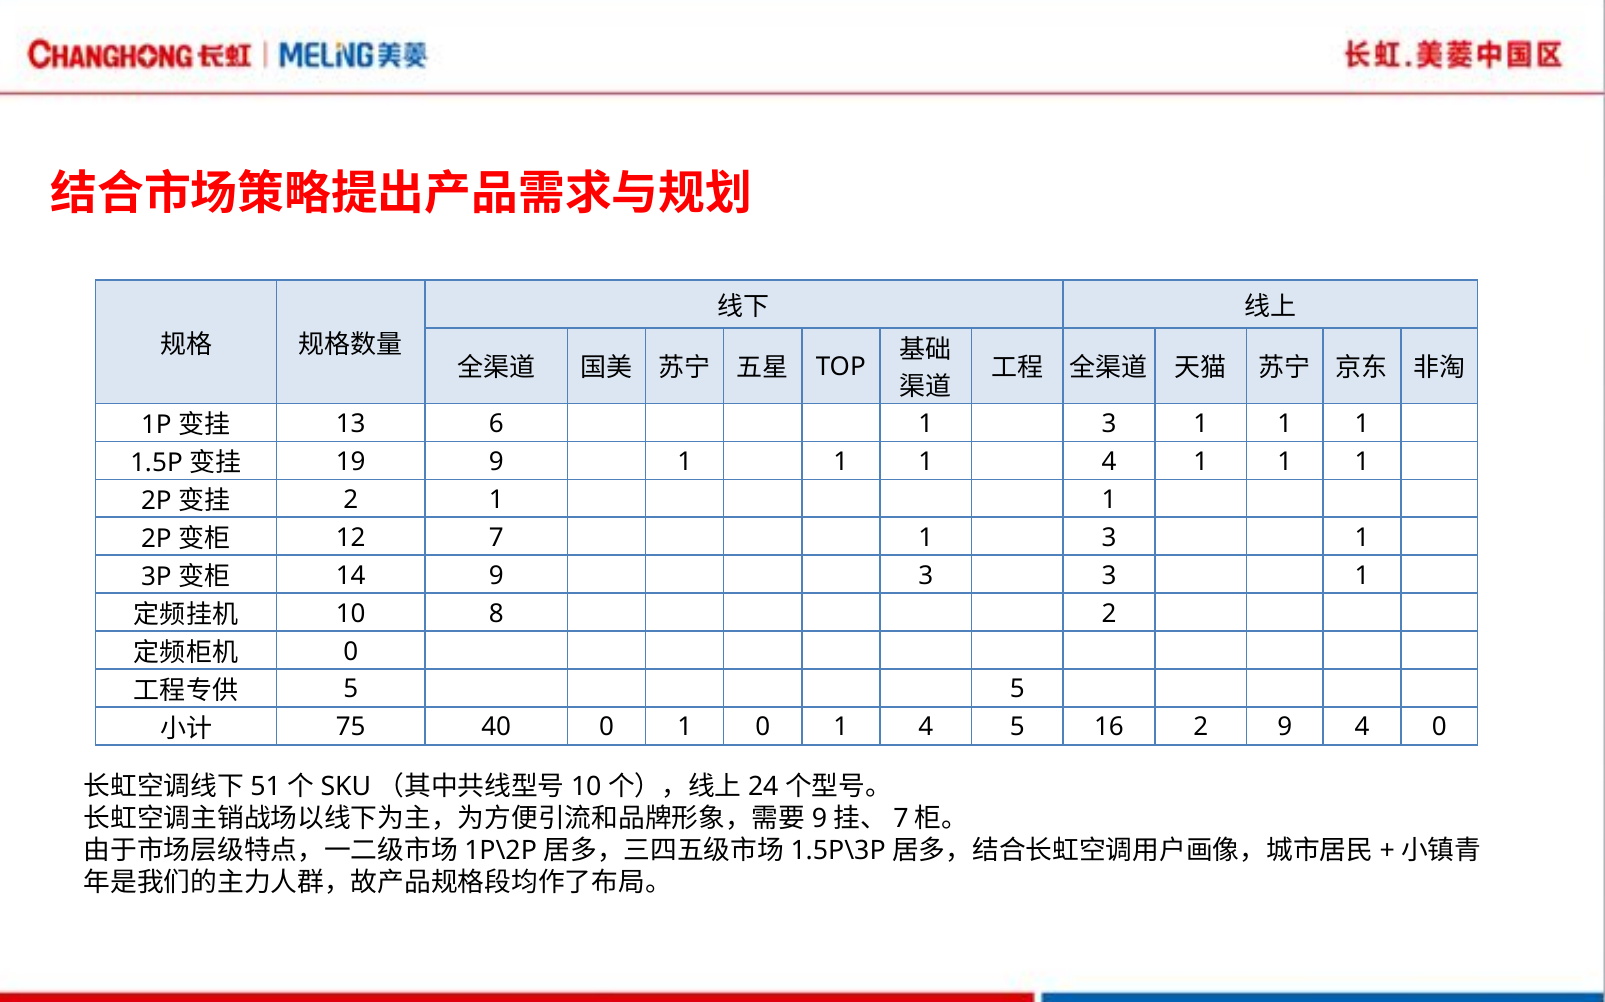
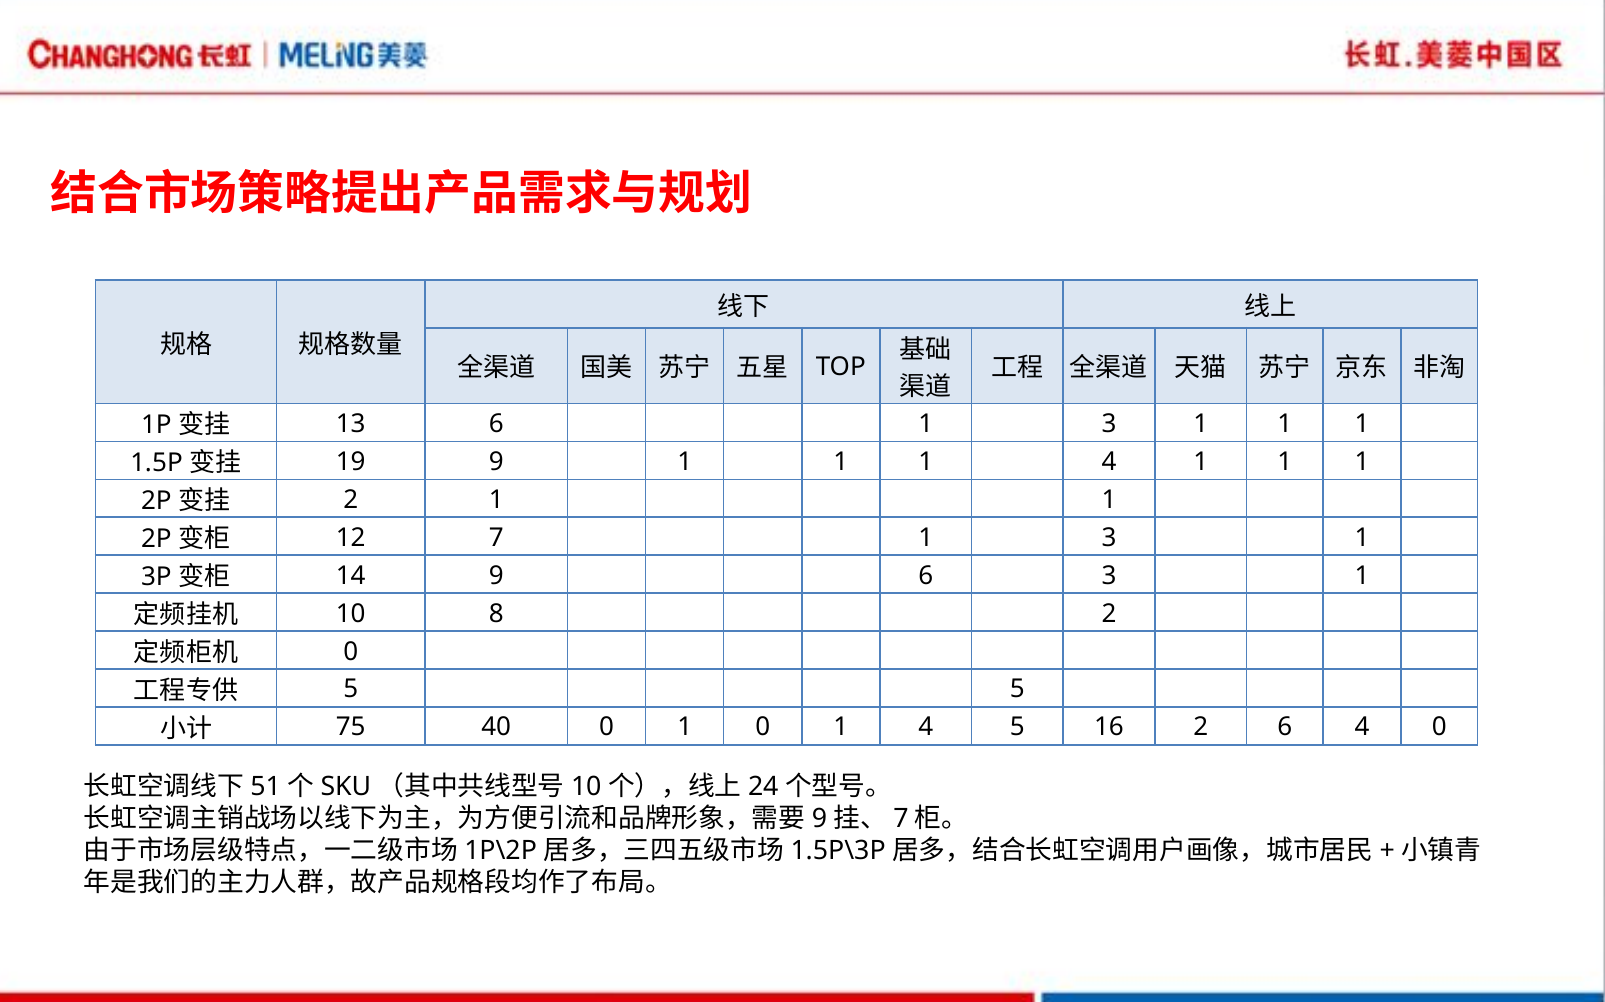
9 3: 3 -> 6
2 9: 9 -> 6
